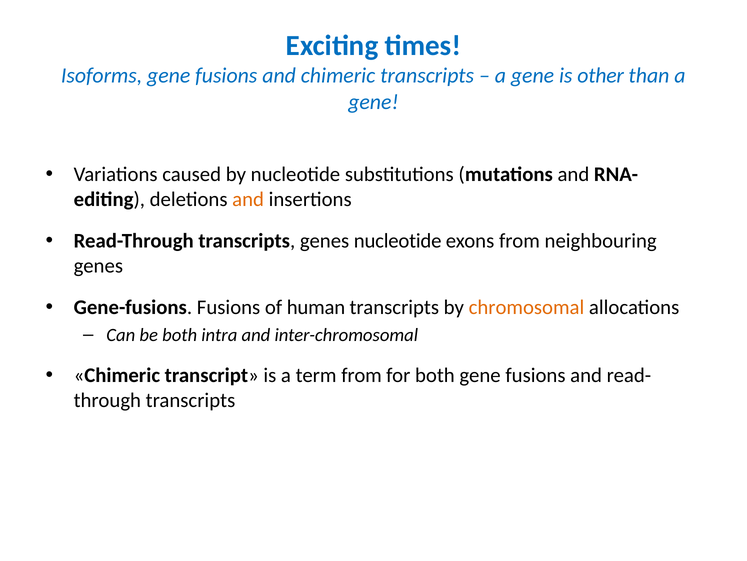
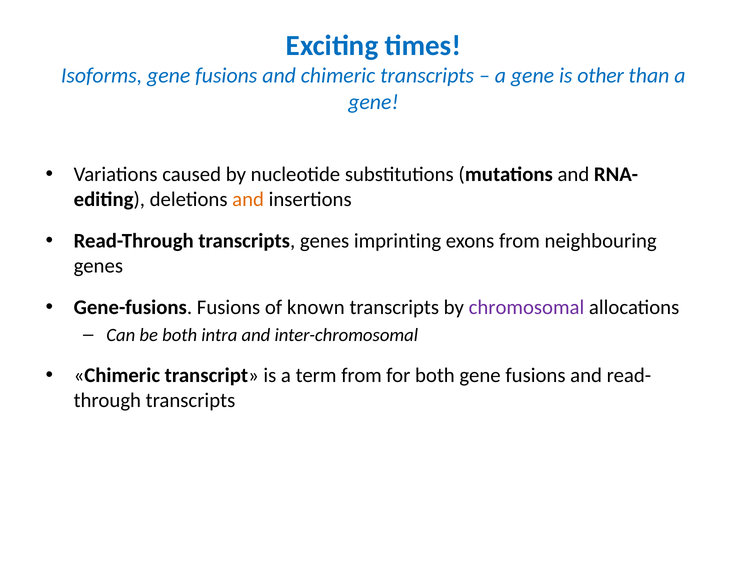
genes nucleotide: nucleotide -> imprinting
human: human -> known
chromosomal colour: orange -> purple
